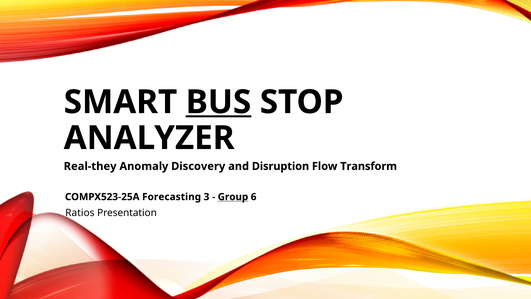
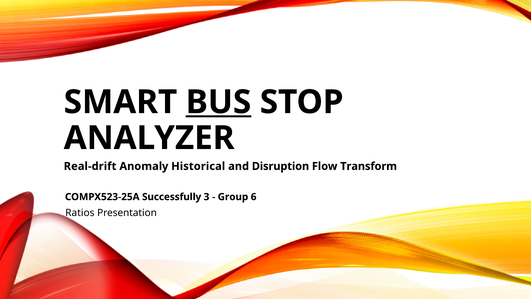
Real-they: Real-they -> Real-drift
Discovery: Discovery -> Historical
Forecasting: Forecasting -> Successfully
Group underline: present -> none
